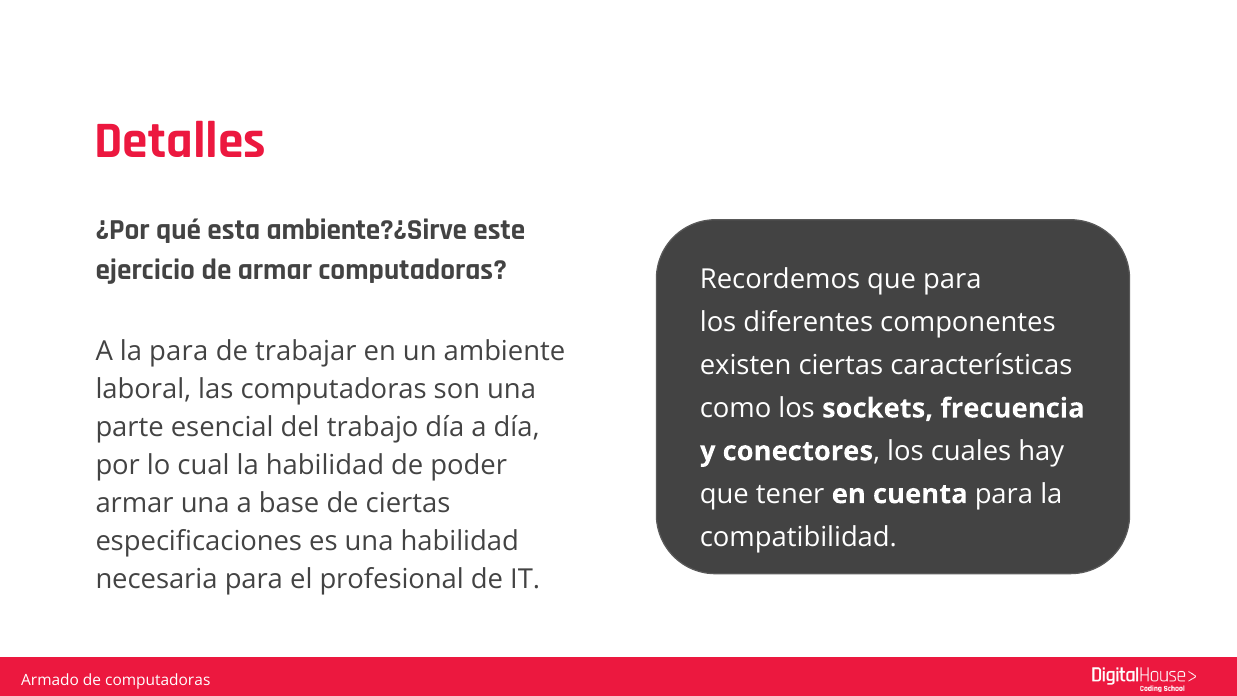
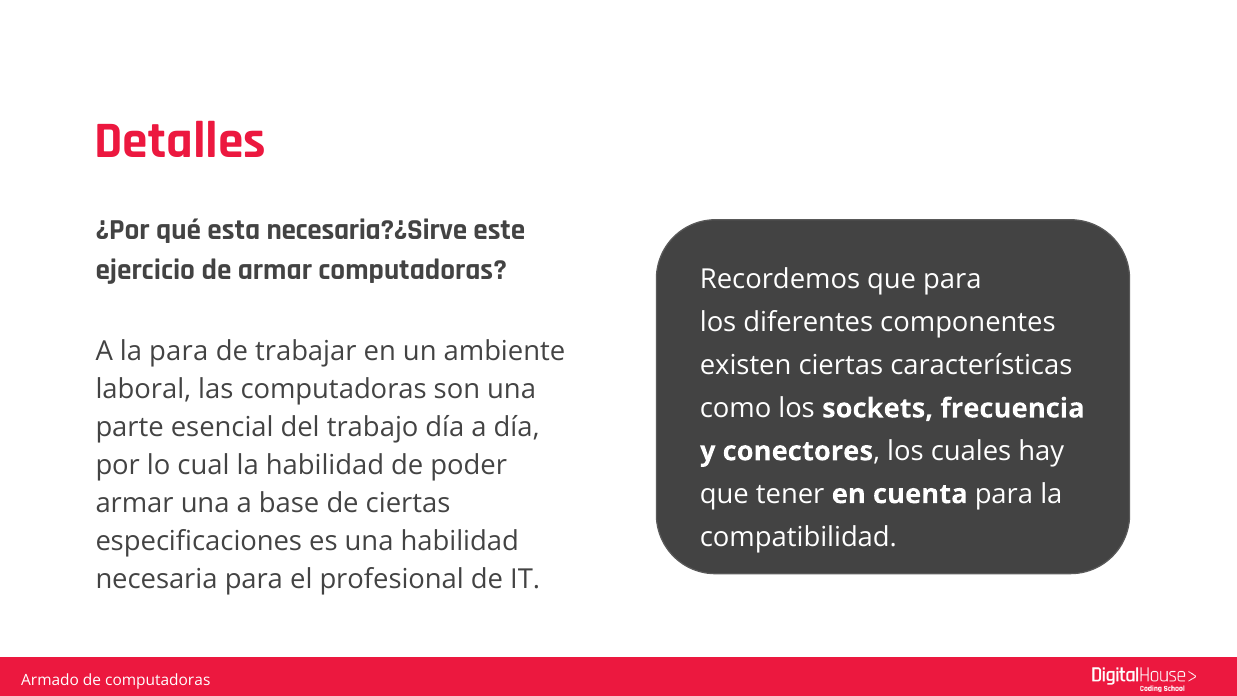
ambiente?¿Sirve: ambiente?¿Sirve -> necesaria?¿Sirve
